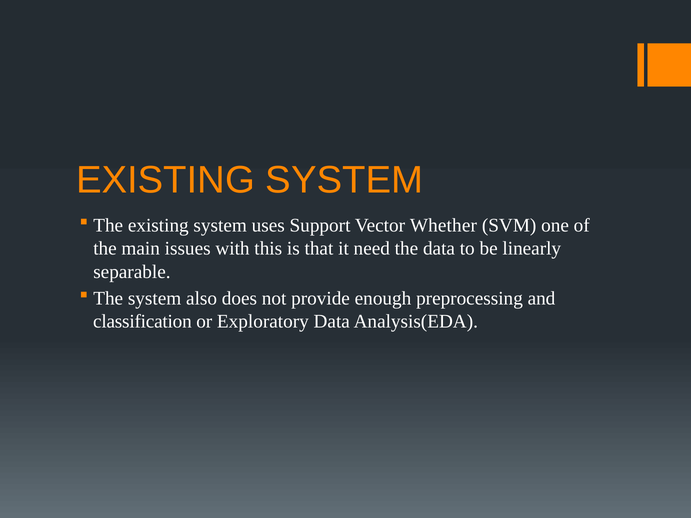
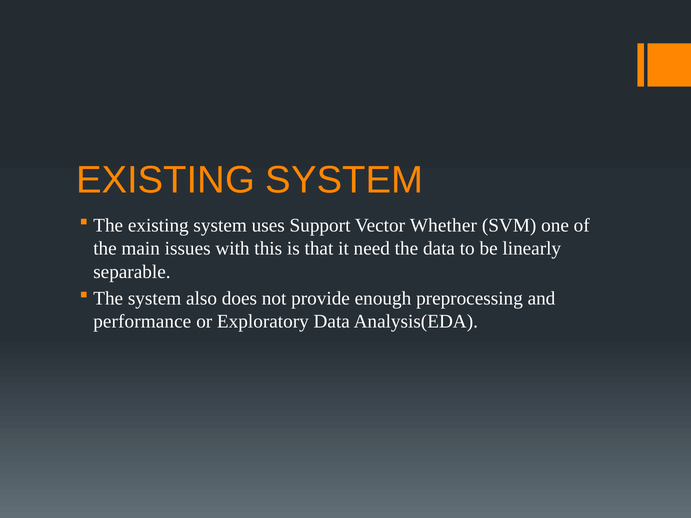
classification: classification -> performance
